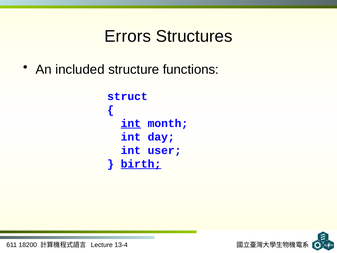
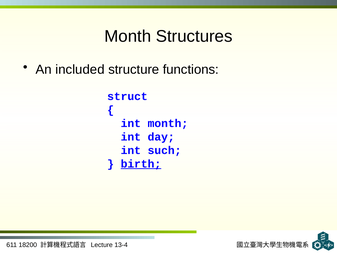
Errors at (128, 36): Errors -> Month
int at (131, 123) underline: present -> none
user: user -> such
